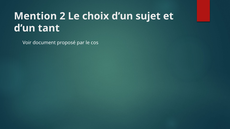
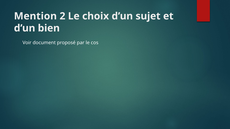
tant: tant -> bien
